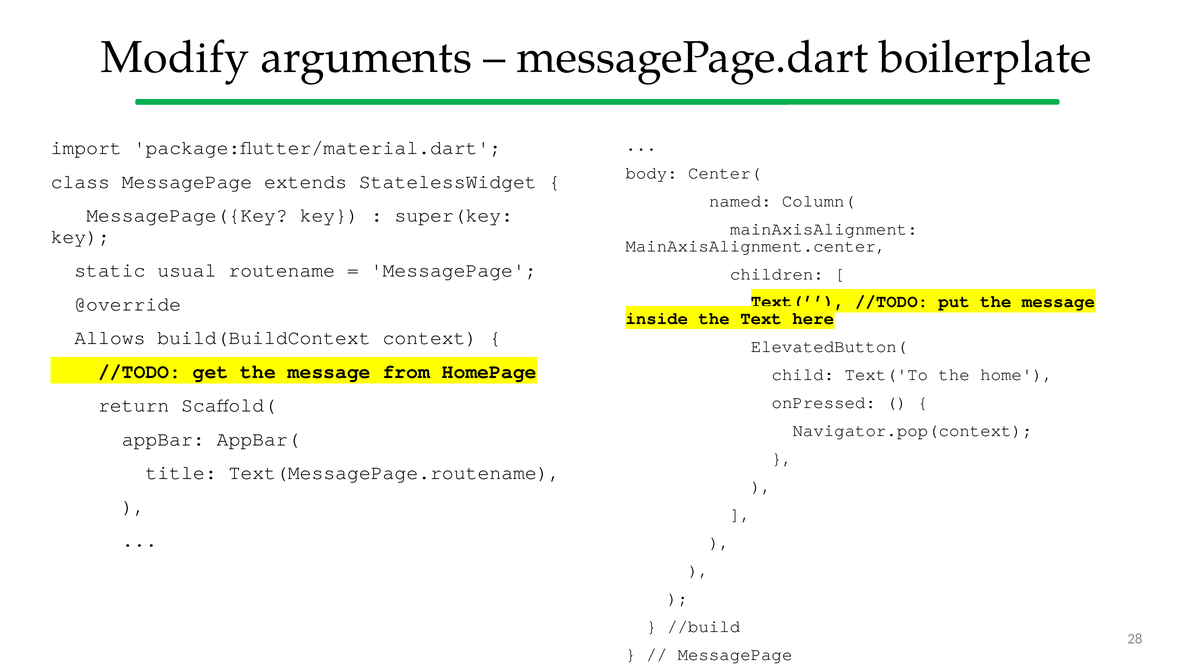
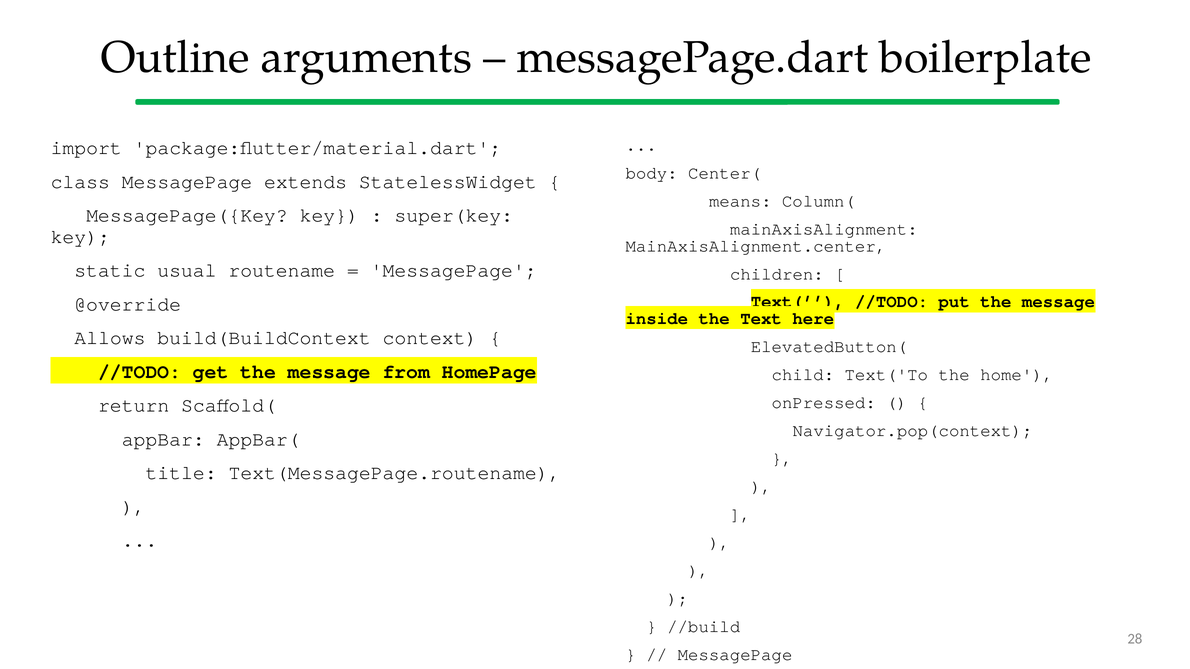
Modify: Modify -> Outline
named: named -> means
